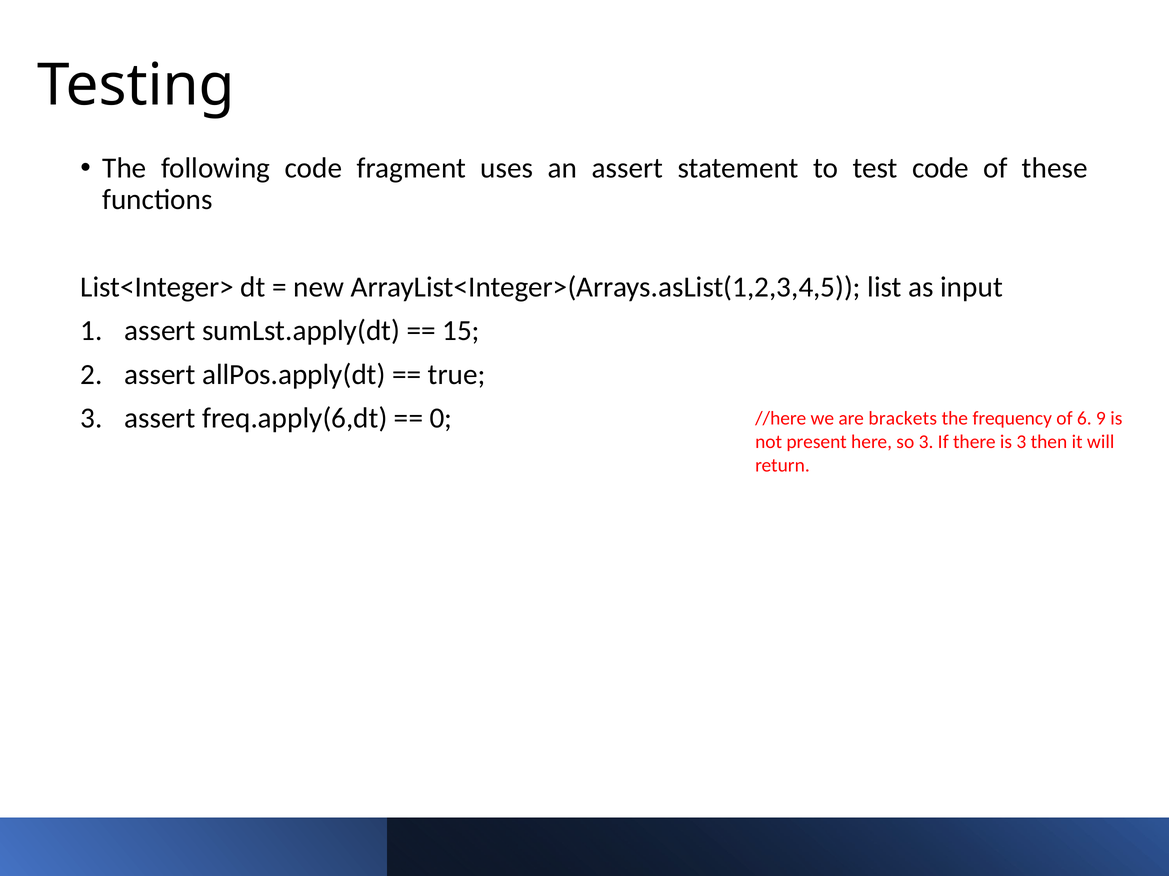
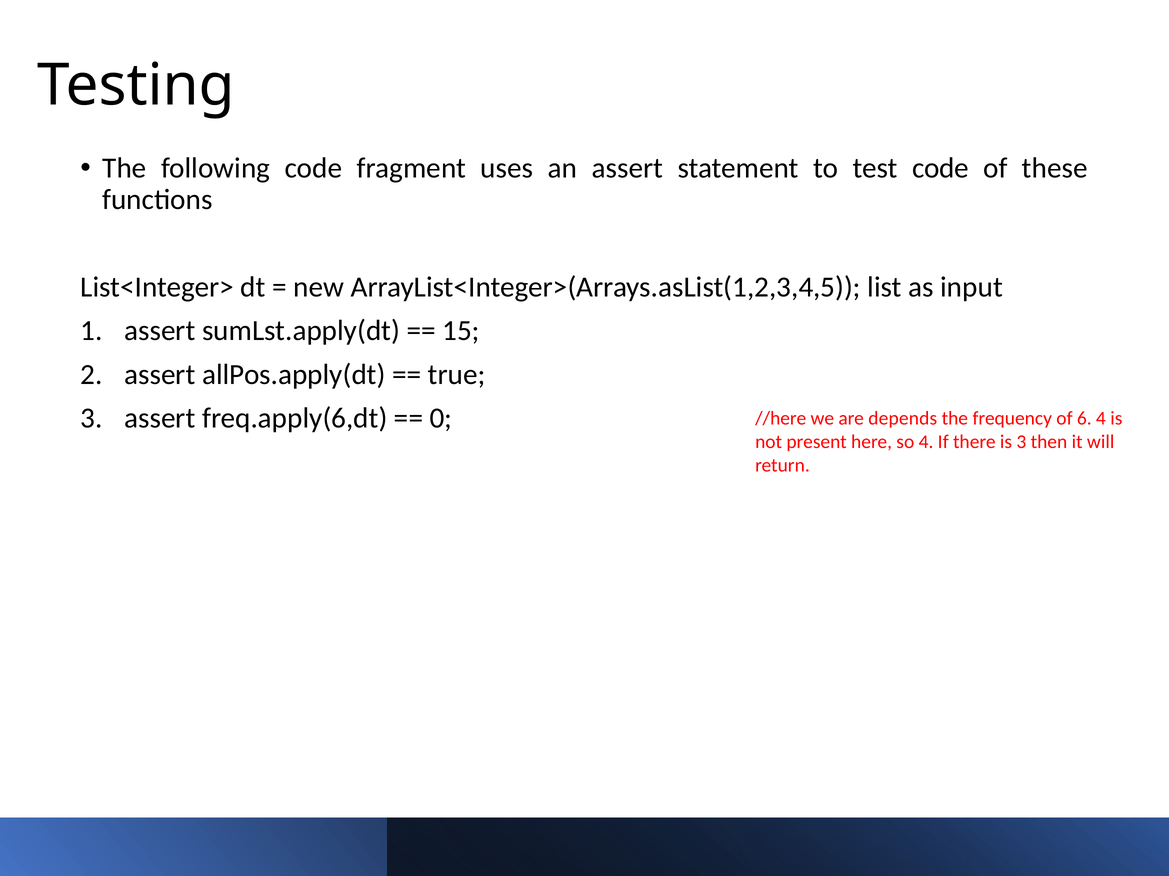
brackets: brackets -> depends
6 9: 9 -> 4
so 3: 3 -> 4
